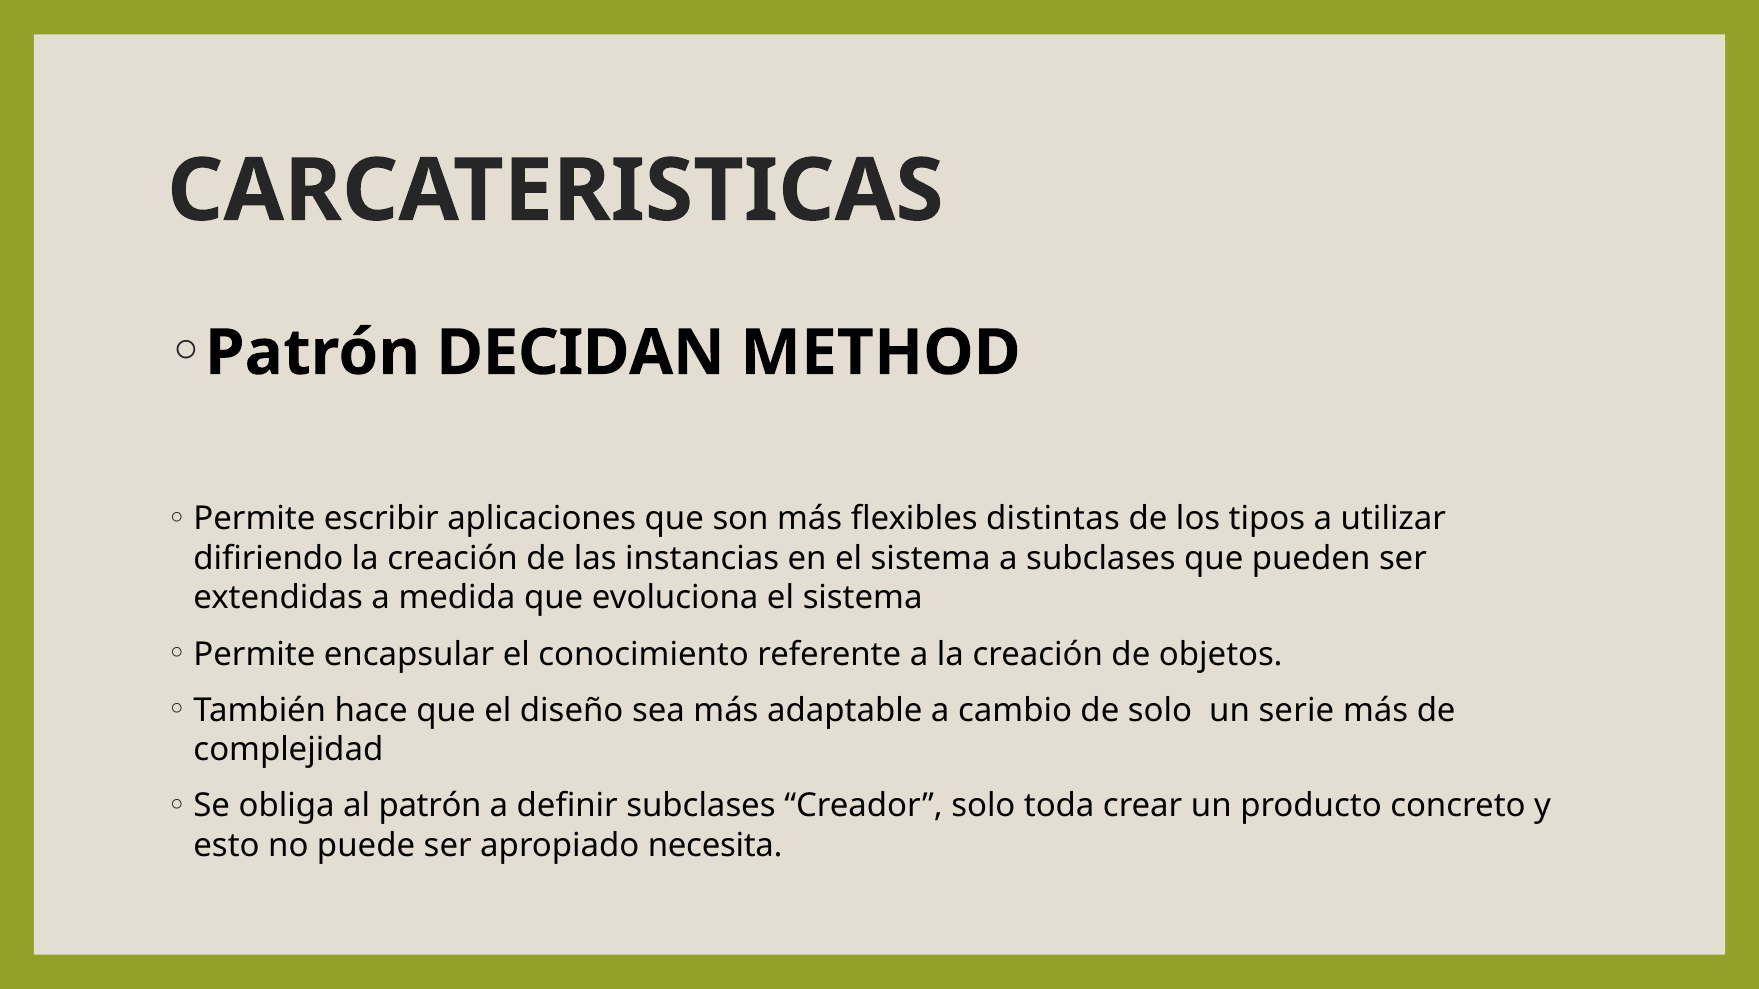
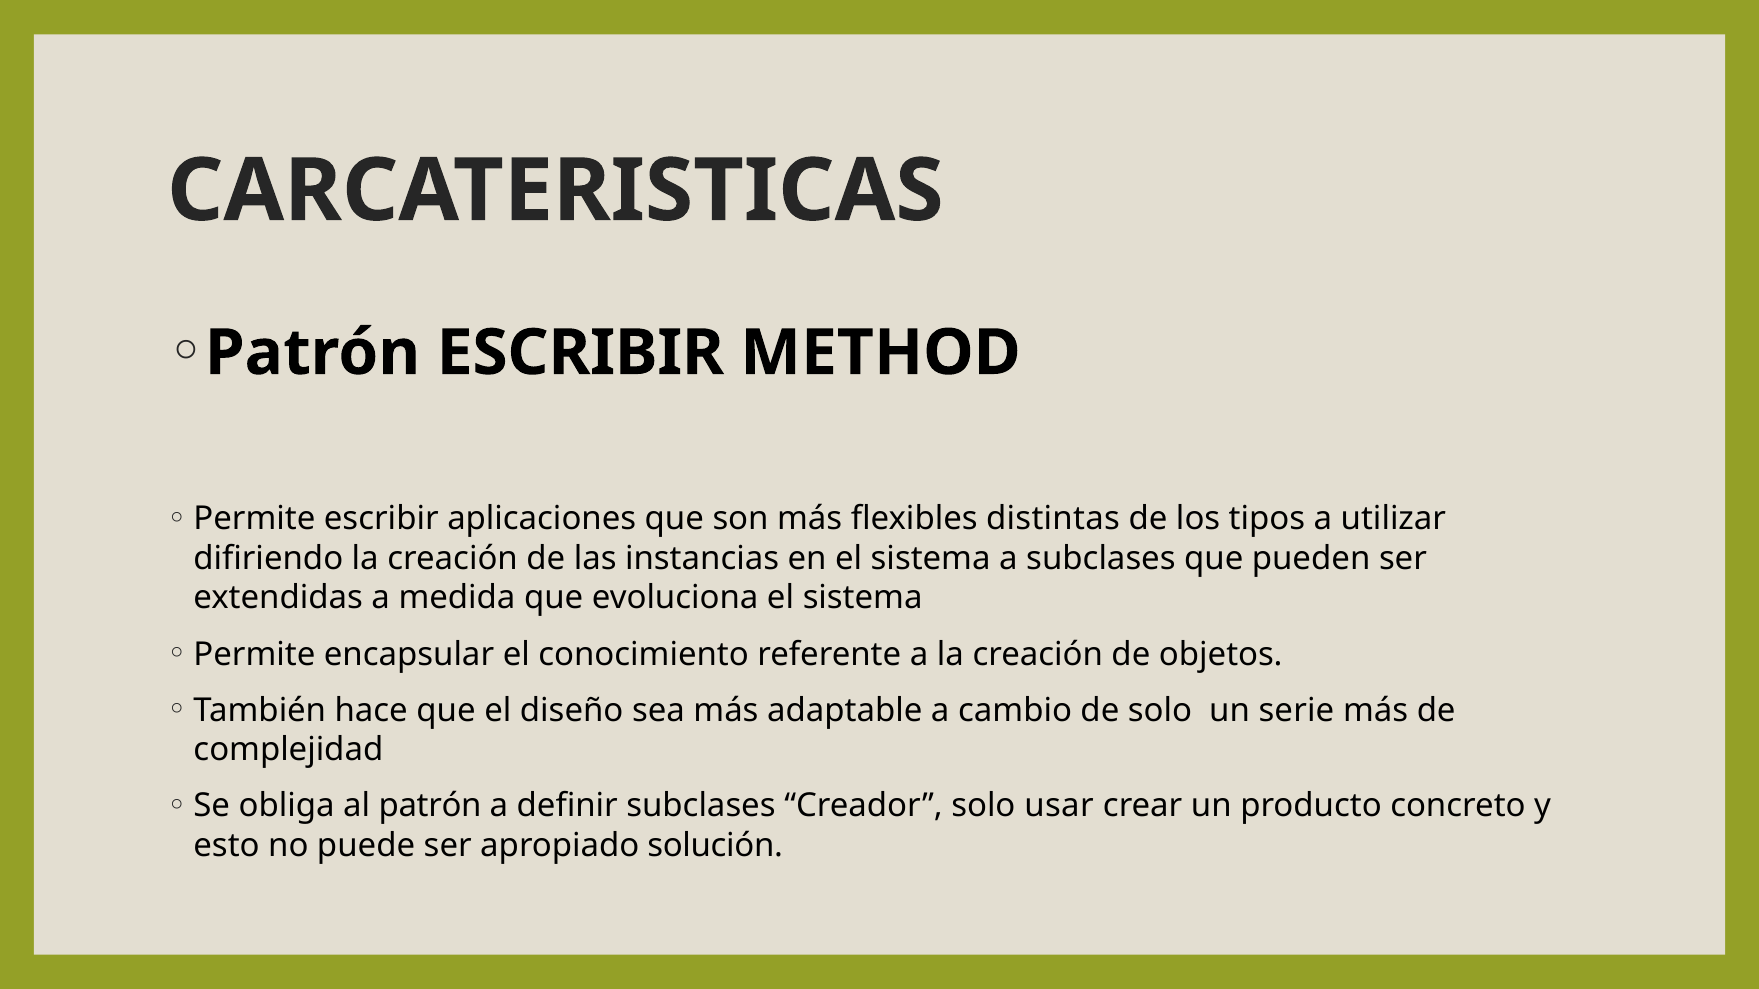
Patrón DECIDAN: DECIDAN -> ESCRIBIR
toda: toda -> usar
necesita: necesita -> solución
